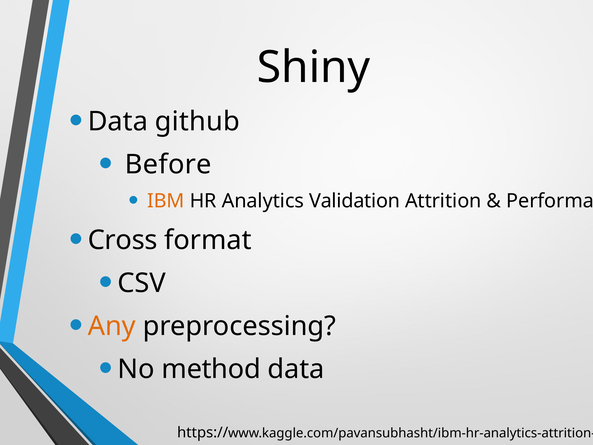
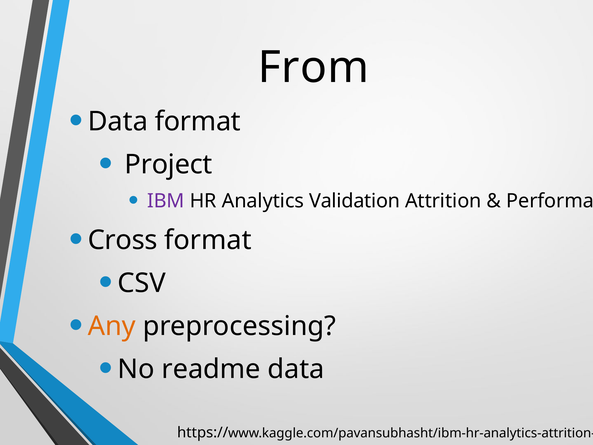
Shiny: Shiny -> From
Data github: github -> format
Before: Before -> Project
IBM colour: orange -> purple
method: method -> readme
